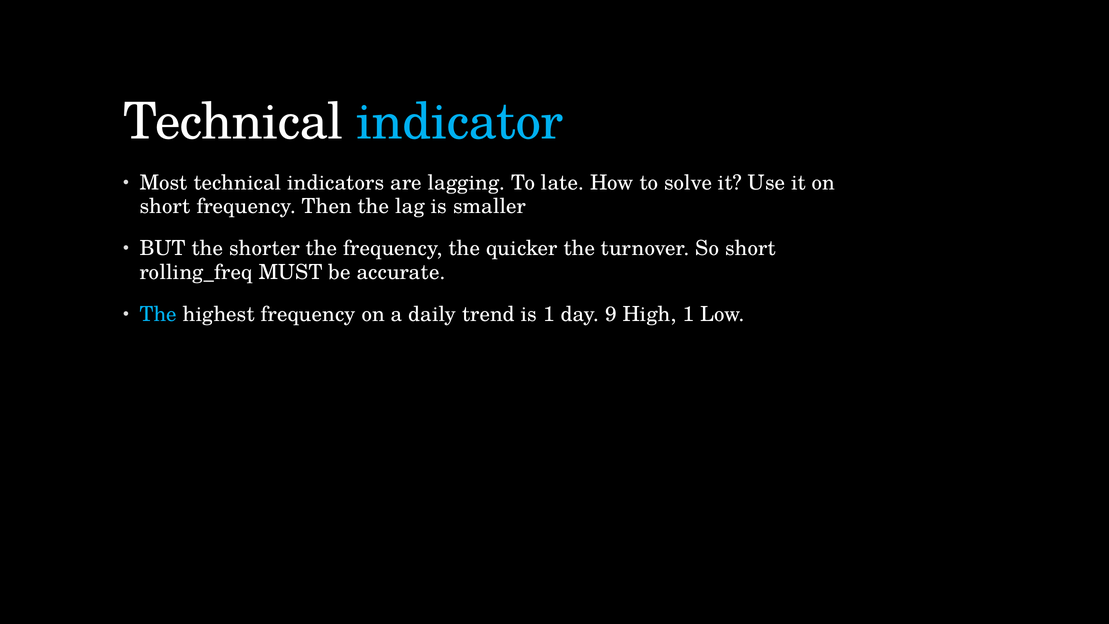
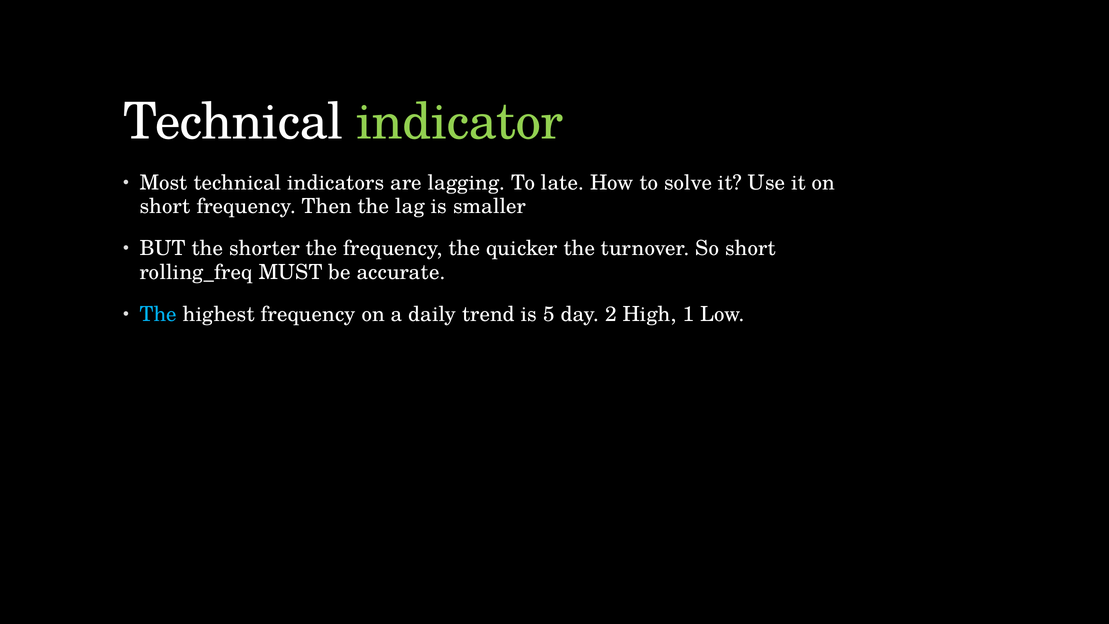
indicator colour: light blue -> light green
is 1: 1 -> 5
9: 9 -> 2
